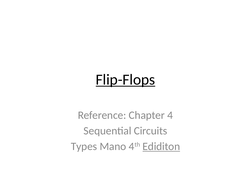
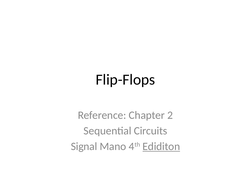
Flip-Flops underline: present -> none
4: 4 -> 2
Types: Types -> Signal
